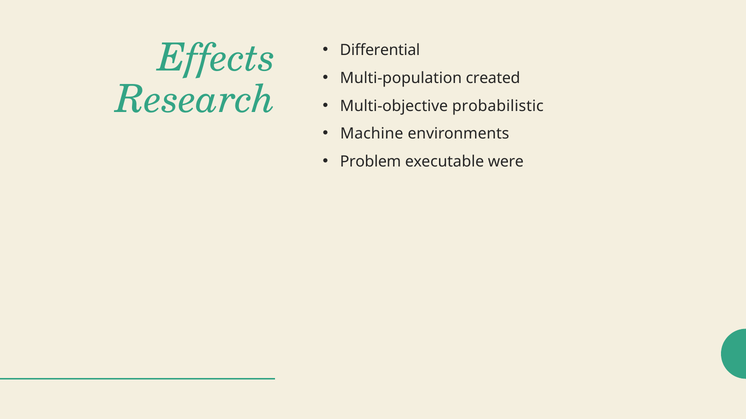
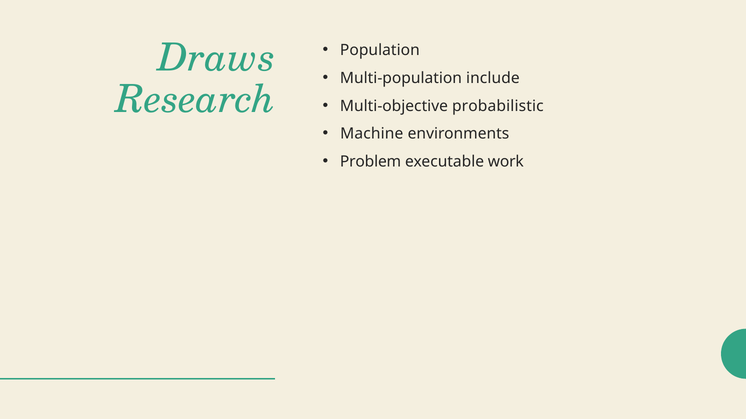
Differential: Differential -> Population
Effects: Effects -> Draws
created: created -> include
were: were -> work
